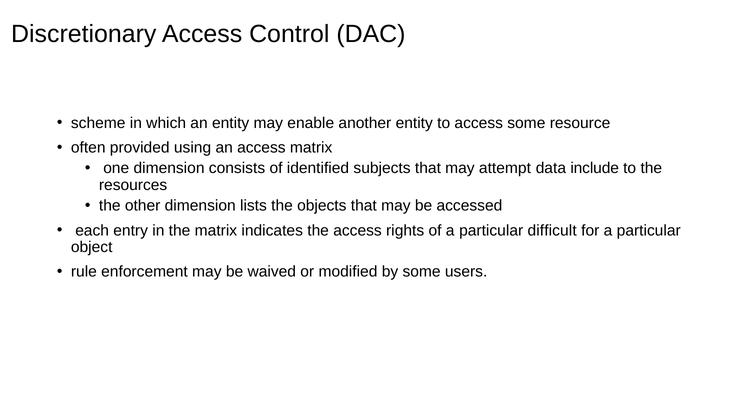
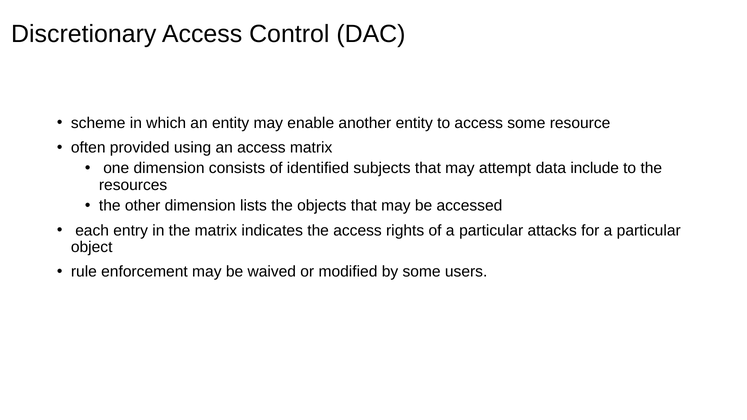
difficult: difficult -> attacks
